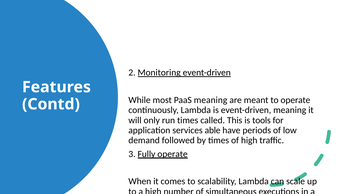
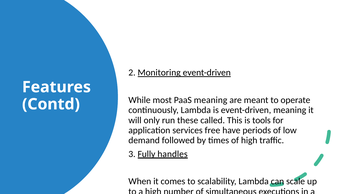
run times: times -> these
able: able -> free
Fully operate: operate -> handles
